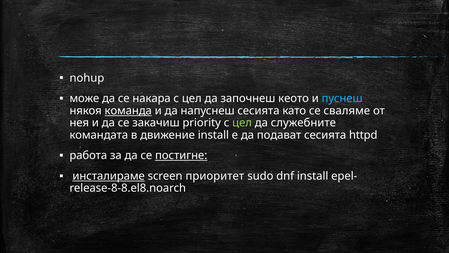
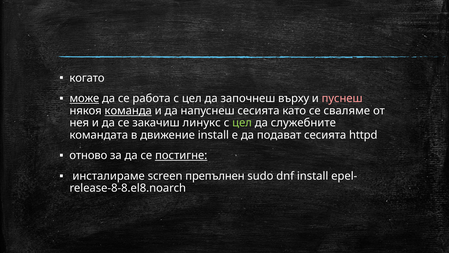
nohup: nohup -> когато
може underline: none -> present
накара: накара -> работа
кеото: кеото -> върху
пуснеш colour: light blue -> pink
priority: priority -> линукс
работа: работа -> отново
инсталираме underline: present -> none
приоритет: приоритет -> препълнен
